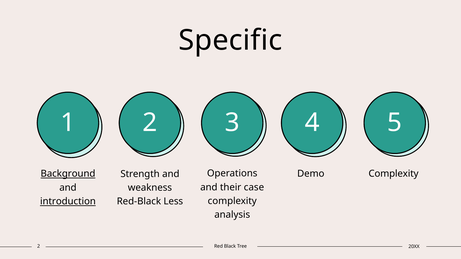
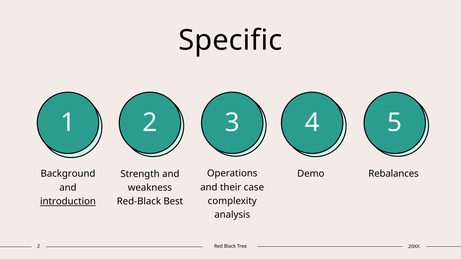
Demo Complexity: Complexity -> Rebalances
Background underline: present -> none
Less: Less -> Best
